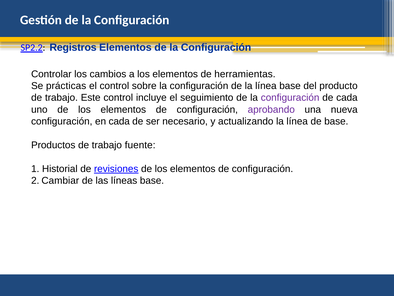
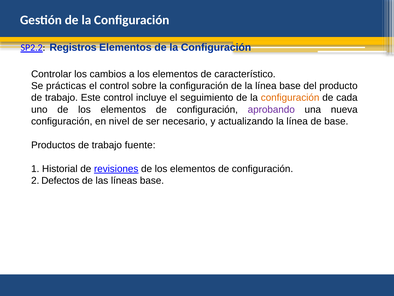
herramientas: herramientas -> característico
configuración at (290, 98) colour: purple -> orange
en cada: cada -> nivel
Cambiar: Cambiar -> Defectos
